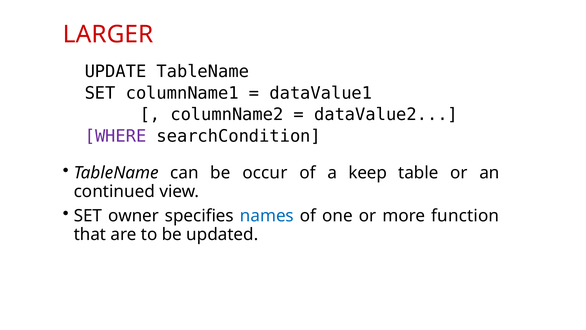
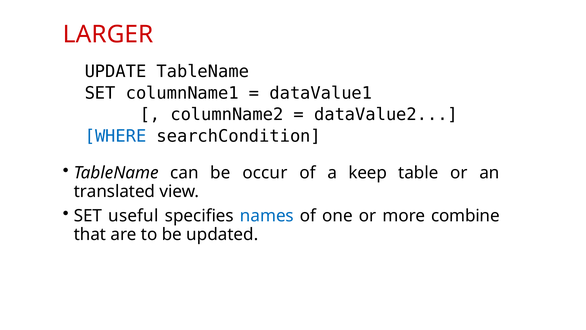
WHERE colour: purple -> blue
continued: continued -> translated
owner: owner -> useful
function: function -> combine
